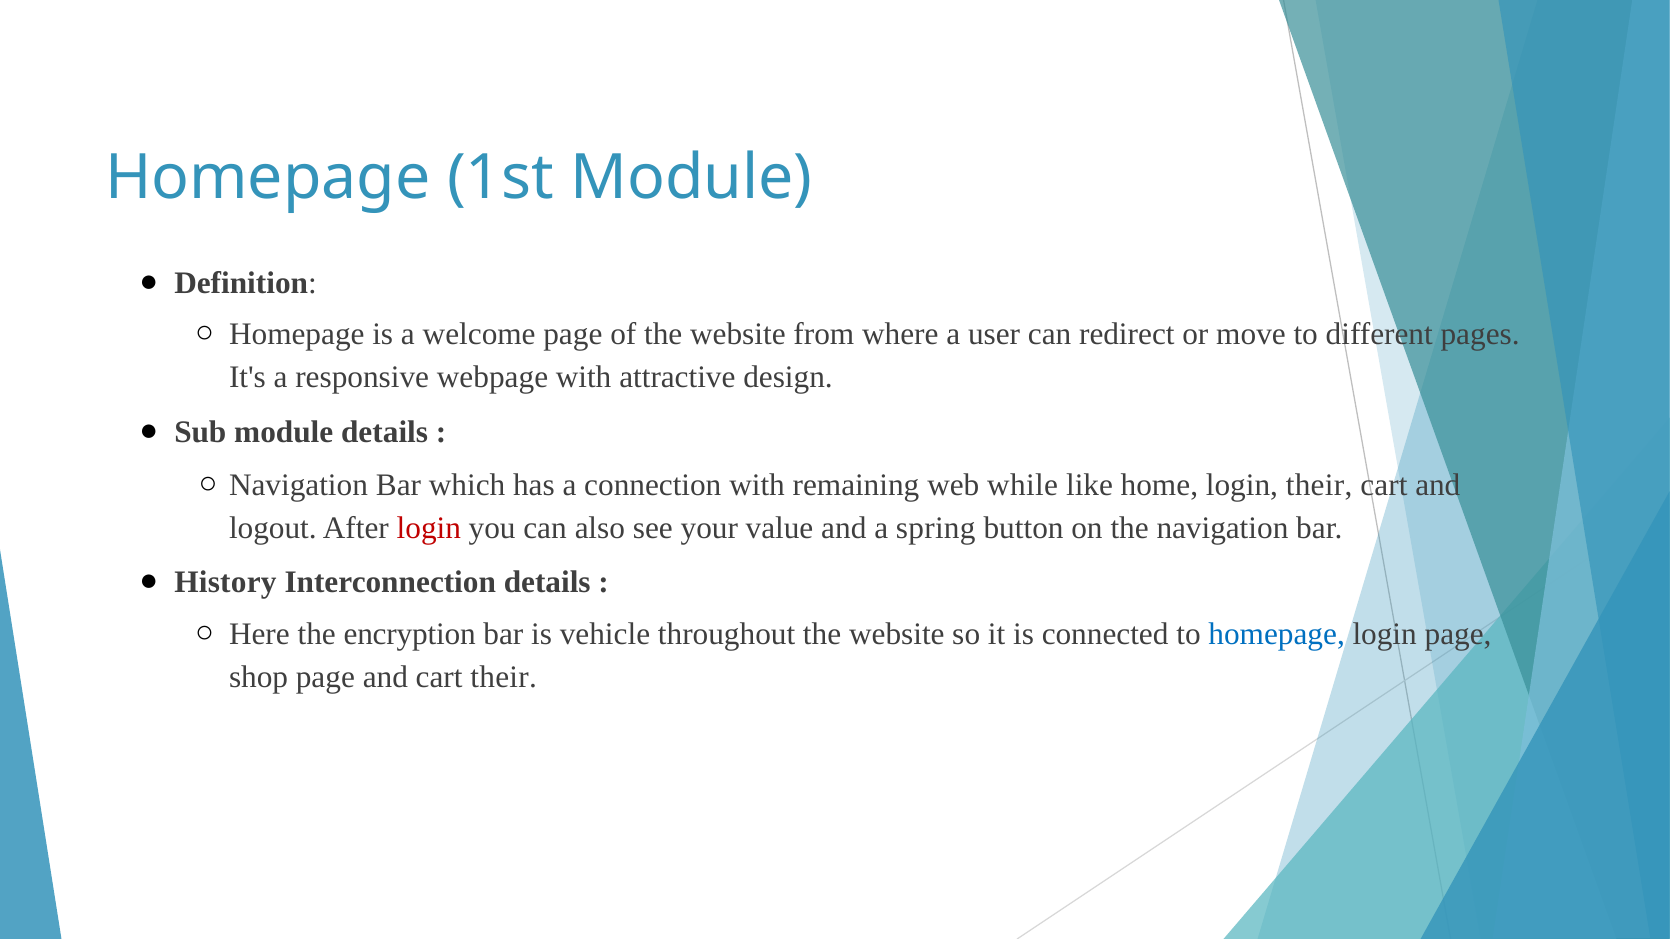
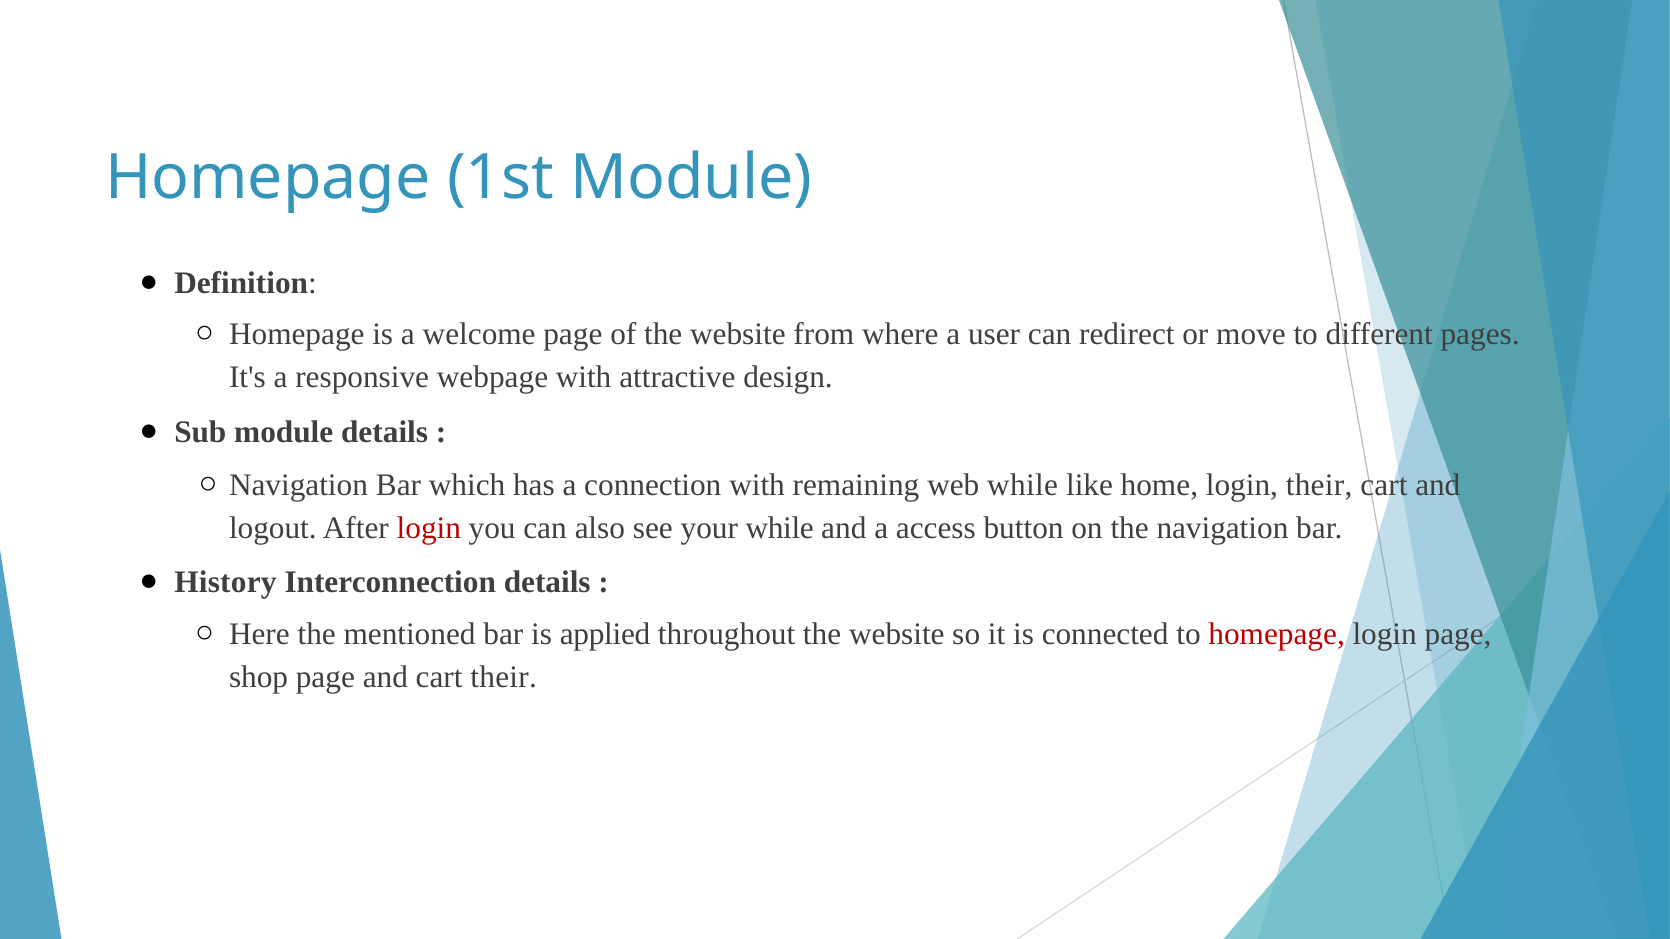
your value: value -> while
spring: spring -> access
encryption: encryption -> mentioned
vehicle: vehicle -> applied
homepage at (1277, 634) colour: blue -> red
